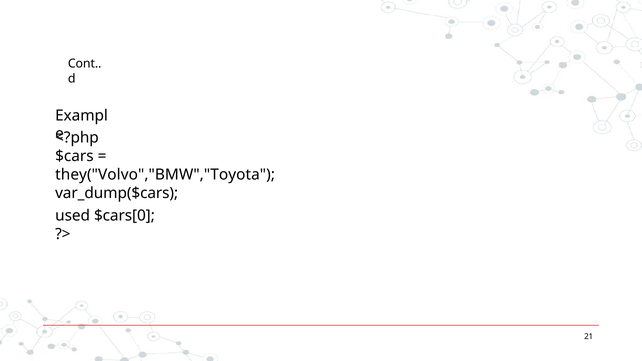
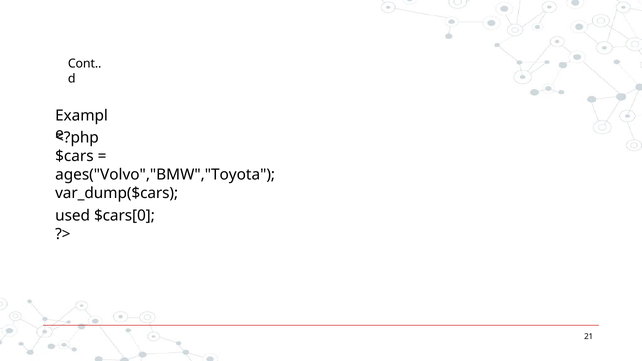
they("Volvo","BMW","Toyota: they("Volvo","BMW","Toyota -> ages("Volvo","BMW","Toyota
